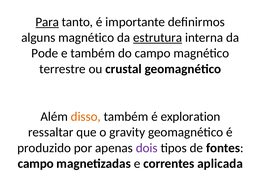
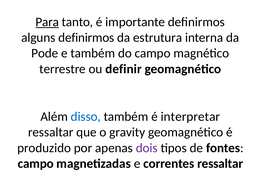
alguns magnético: magnético -> definirmos
estrutura underline: present -> none
crustal: crustal -> definir
disso colour: orange -> blue
exploration: exploration -> interpretar
correntes aplicada: aplicada -> ressaltar
